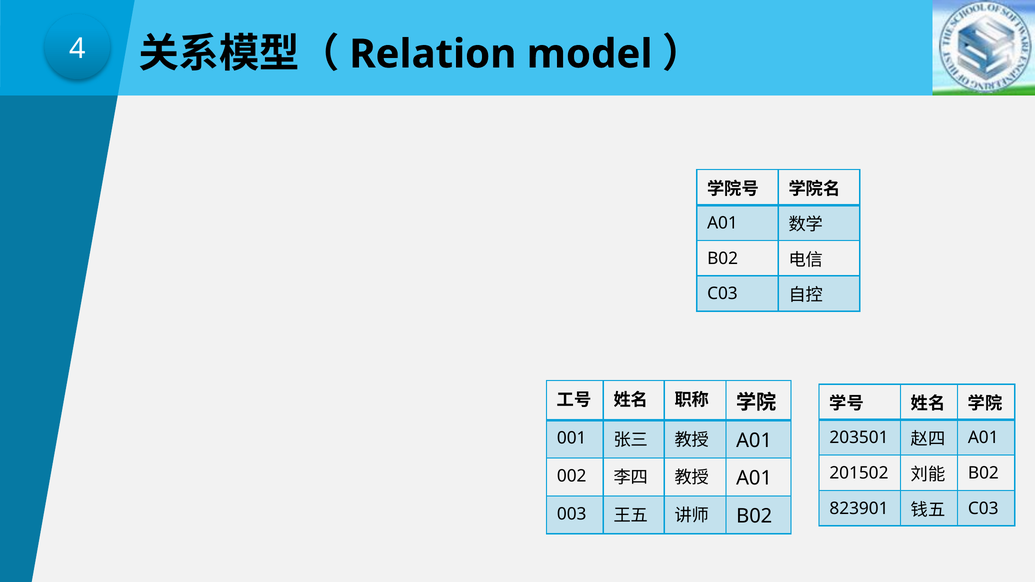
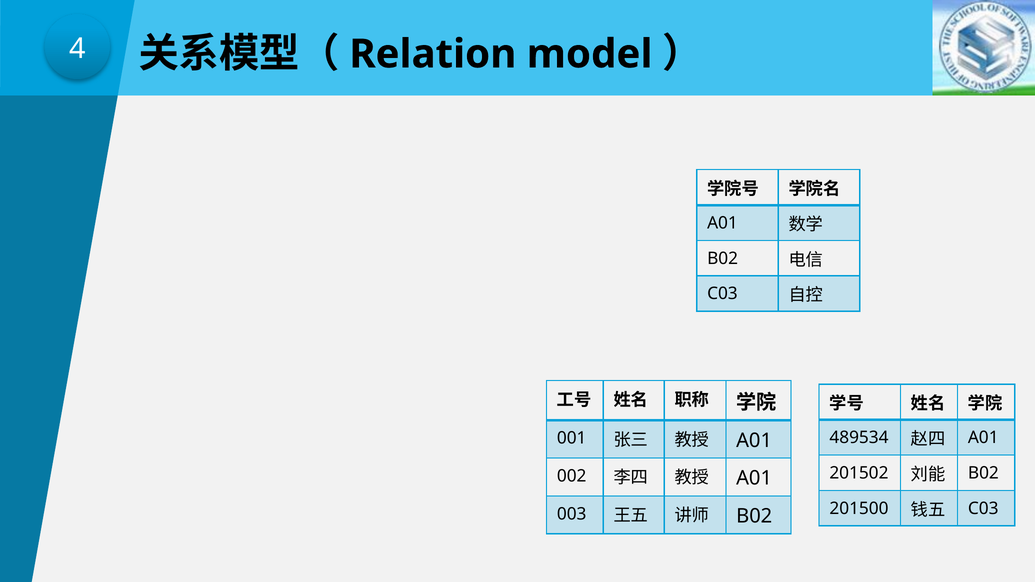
203501: 203501 -> 489534
823901: 823901 -> 201500
